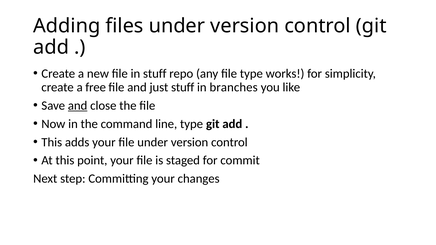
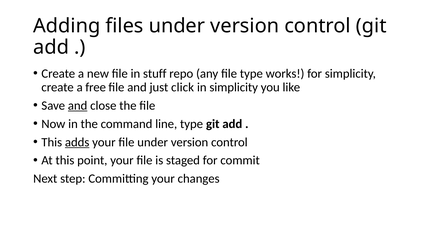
just stuff: stuff -> click
in branches: branches -> simplicity
adds underline: none -> present
